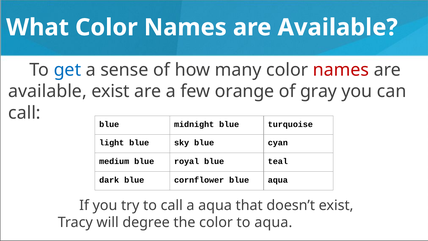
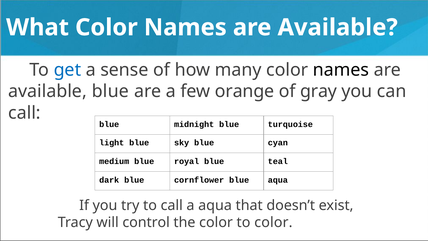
names at (341, 70) colour: red -> black
available exist: exist -> blue
degree: degree -> control
to aqua: aqua -> color
